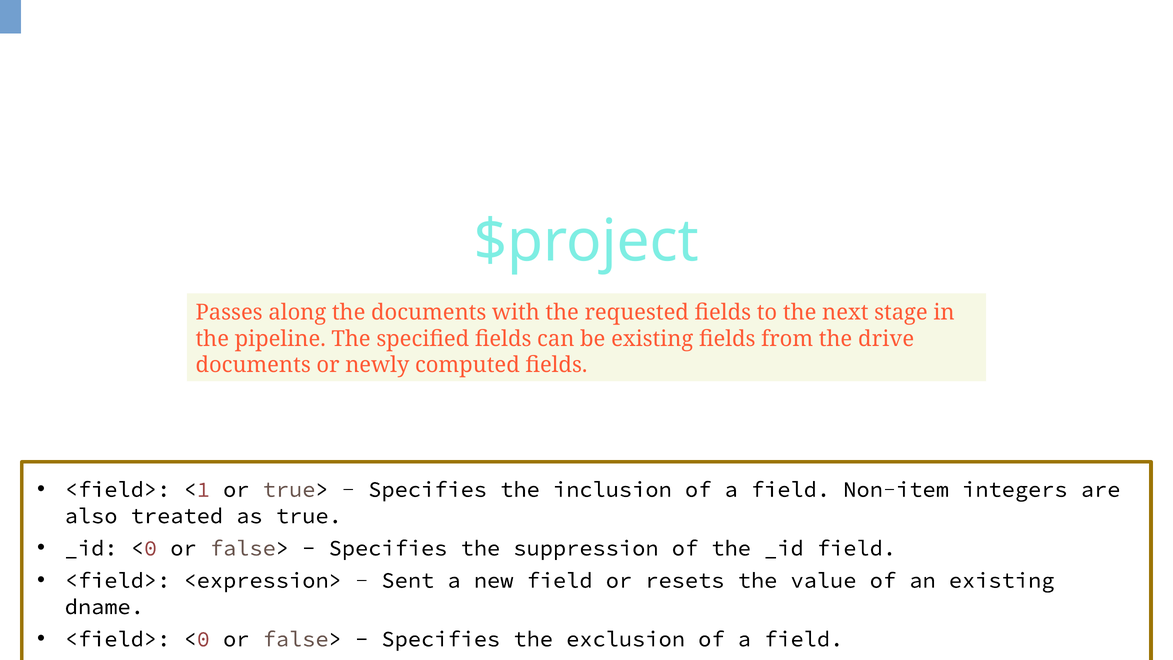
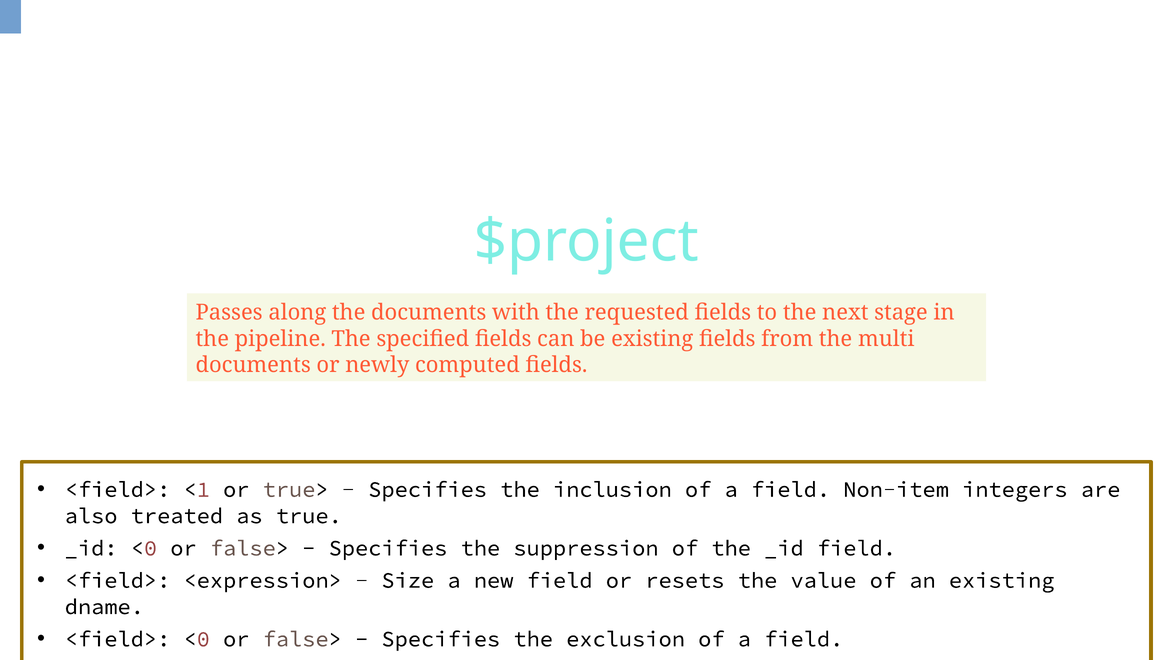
drive: drive -> multi
Sent: Sent -> Size
